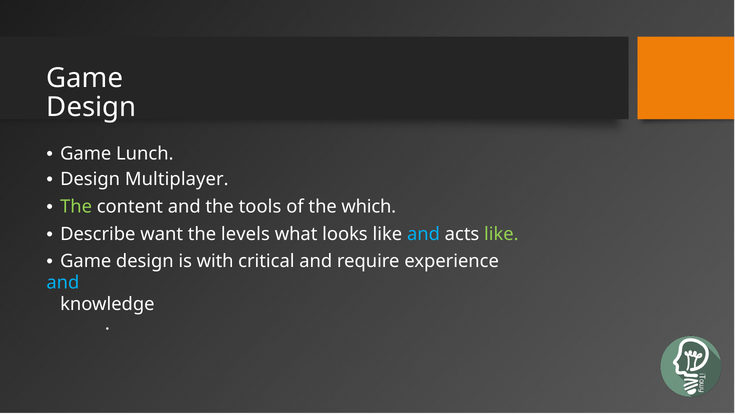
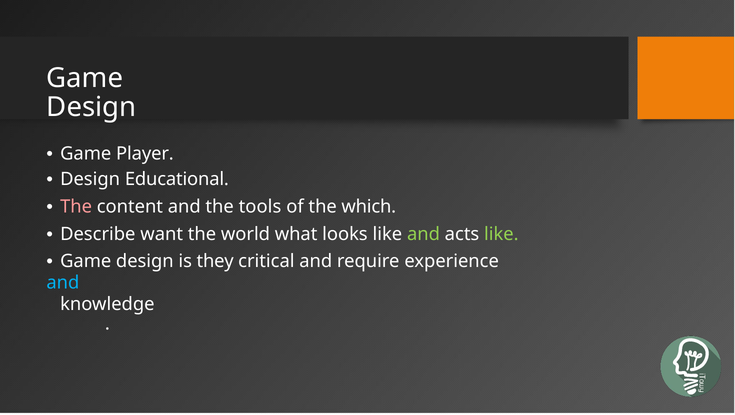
Lunch: Lunch -> Player
Multiplayer: Multiplayer -> Educational
The at (76, 207) colour: light green -> pink
levels: levels -> world
and at (424, 234) colour: light blue -> light green
with: with -> they
